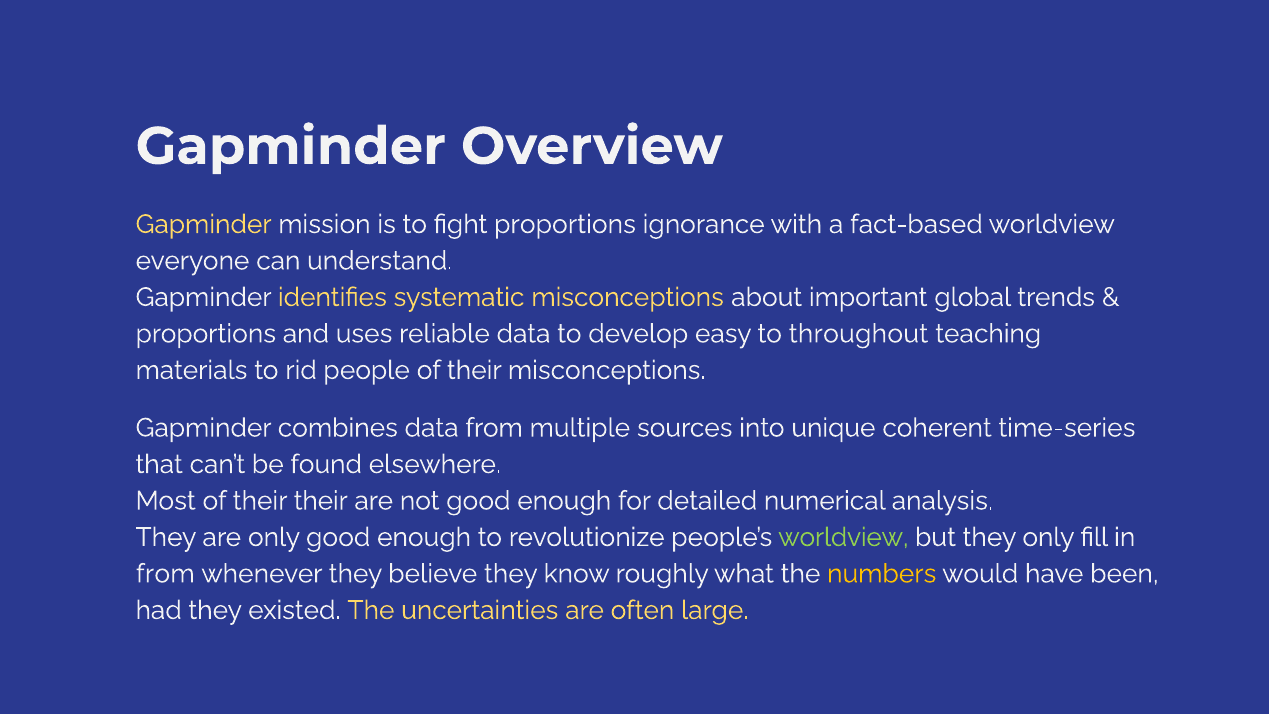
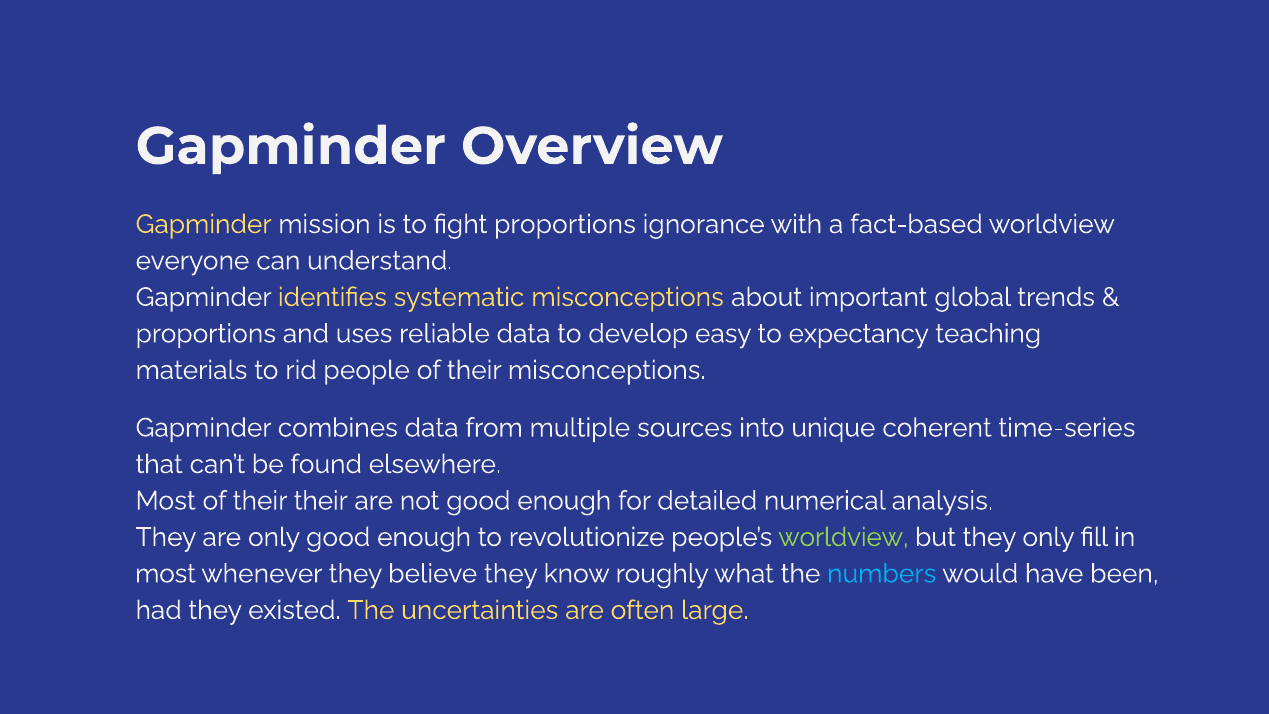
throughout: throughout -> expectancy
from at (165, 574): from -> most
numbers colour: yellow -> light blue
